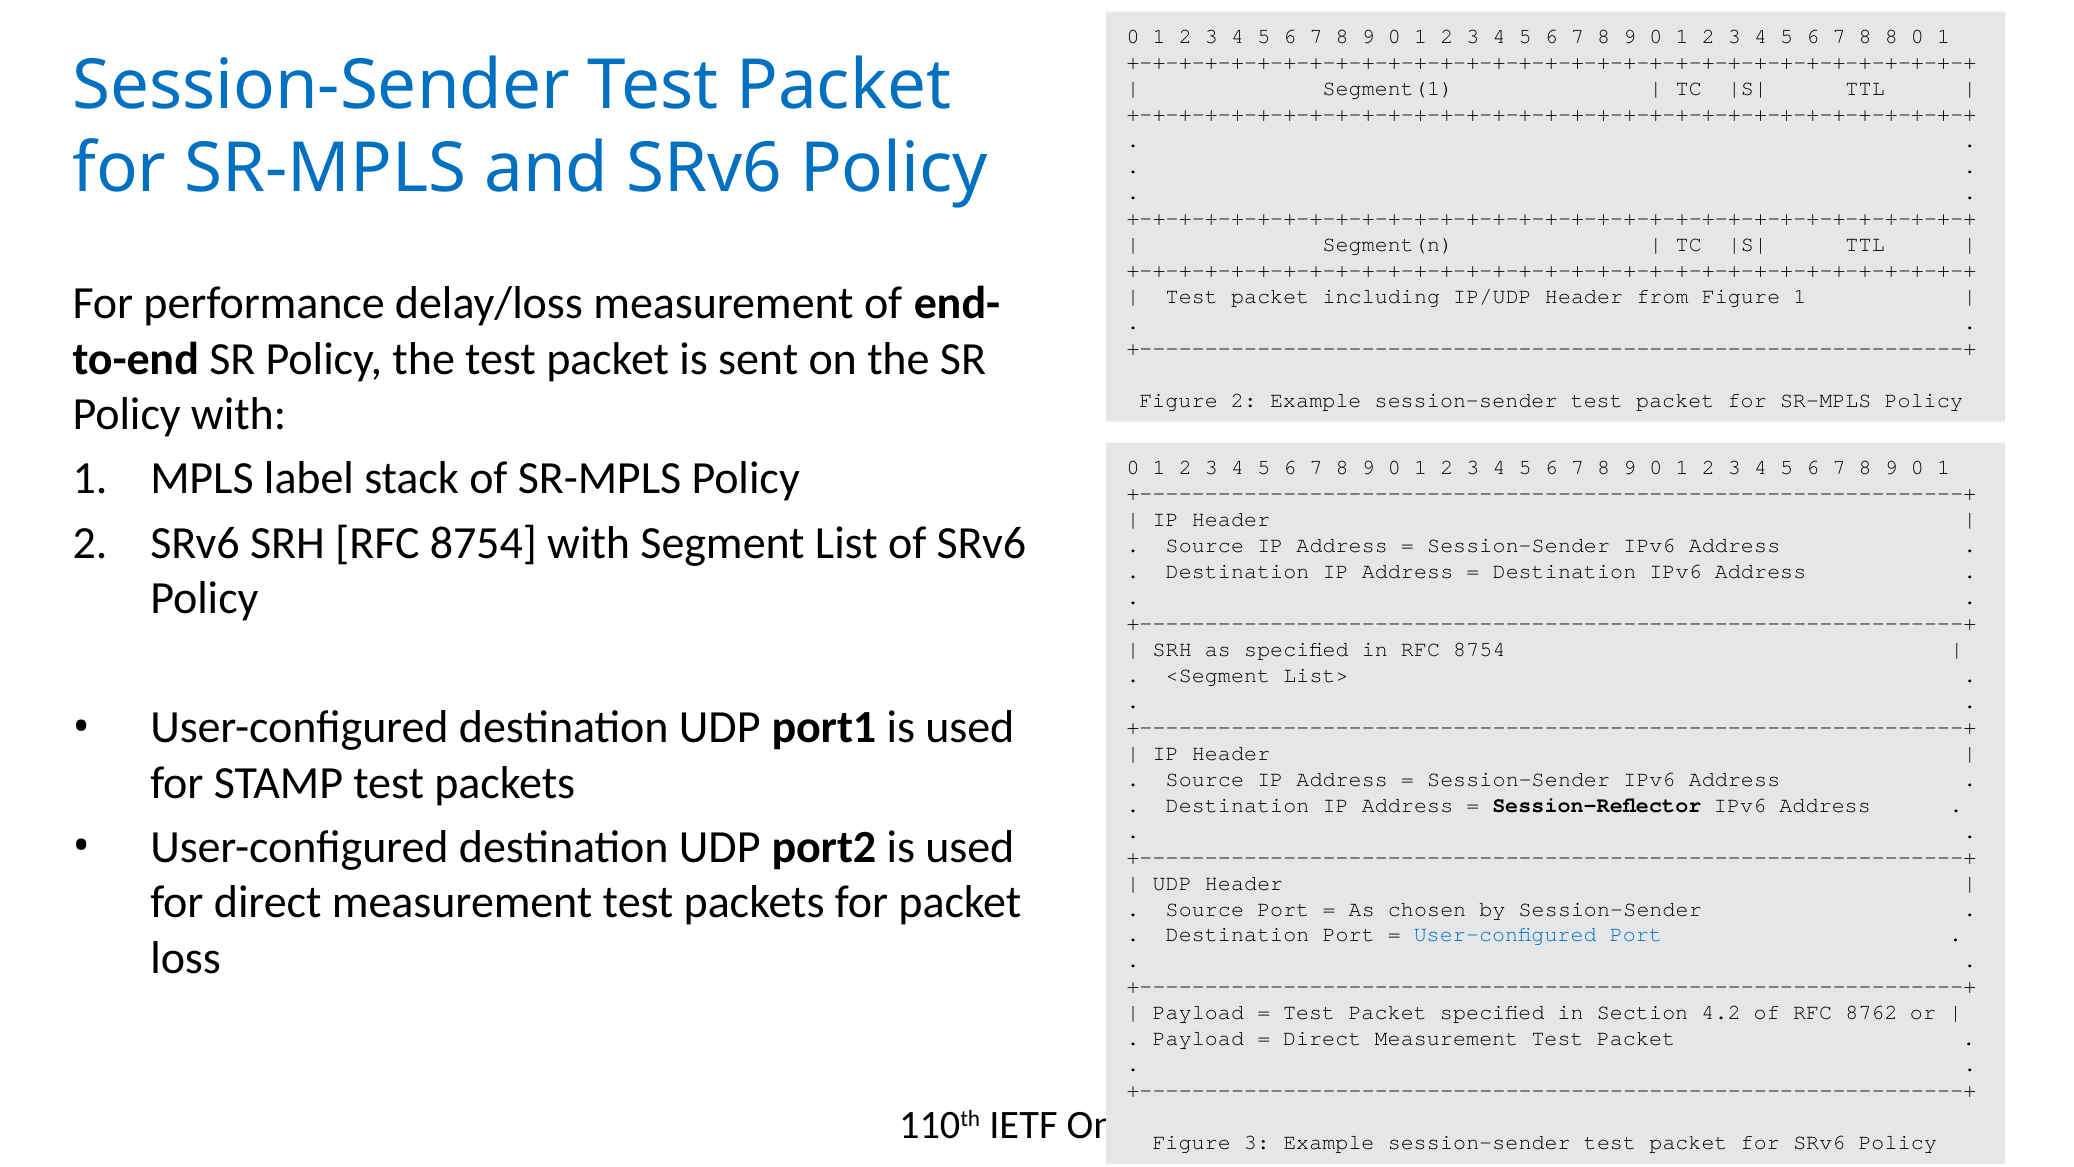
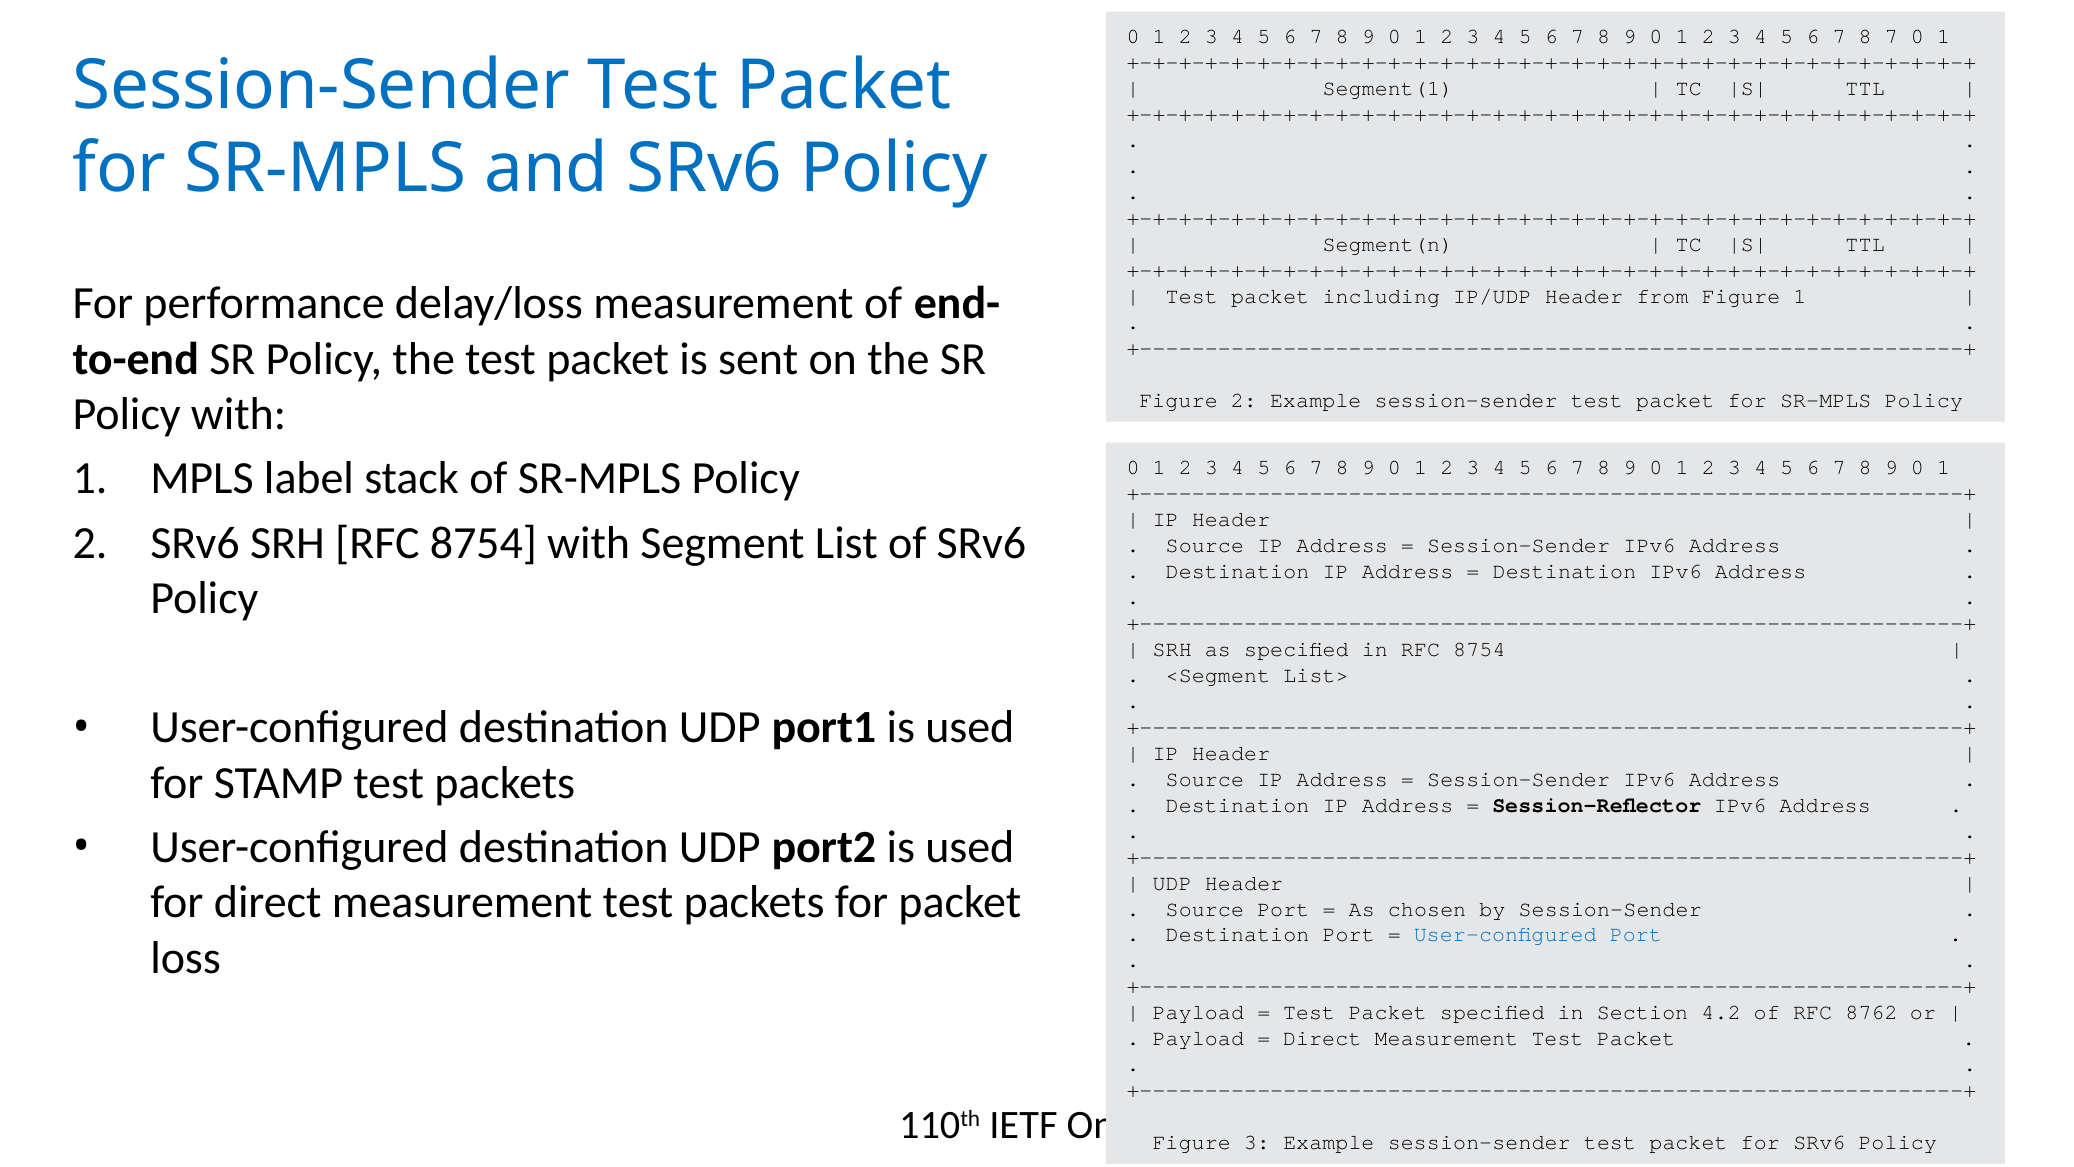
8 8: 8 -> 7
